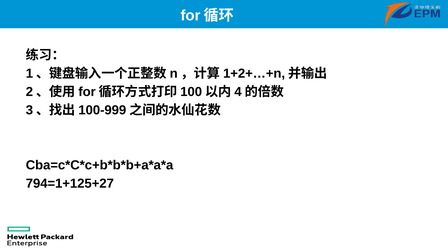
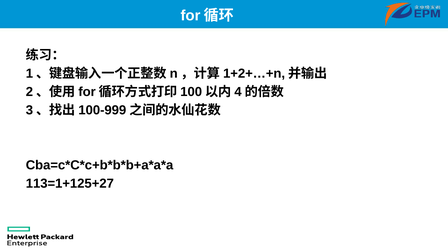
794=1+125+27: 794=1+125+27 -> 113=1+125+27
